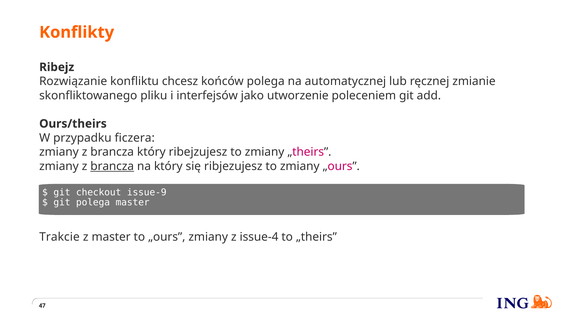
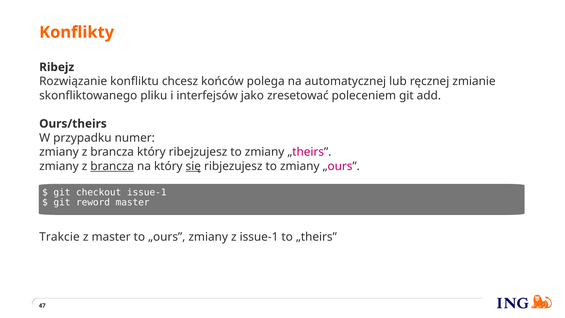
utworzenie: utworzenie -> zresetować
ficzera: ficzera -> numer
się underline: none -> present
checkout issue-9: issue-9 -> issue-1
git polega: polega -> reword
z issue-4: issue-4 -> issue-1
